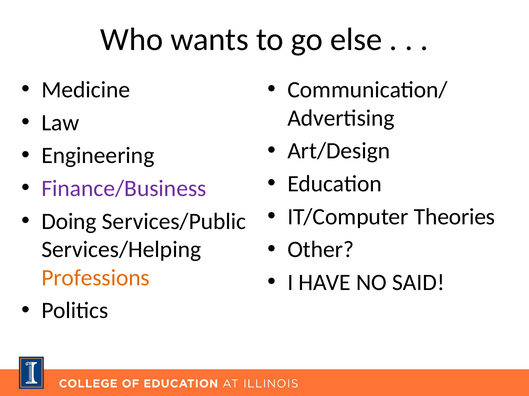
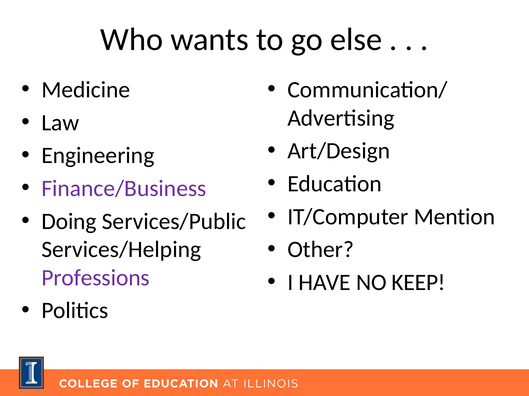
Theories: Theories -> Mention
Professions colour: orange -> purple
SAID: SAID -> KEEP
